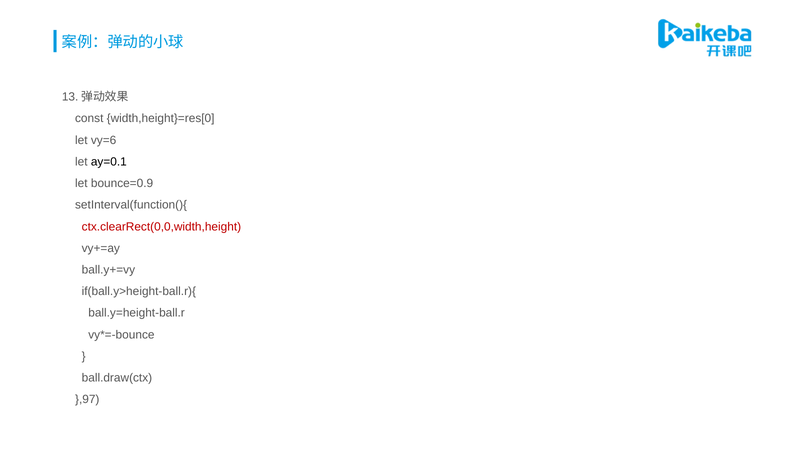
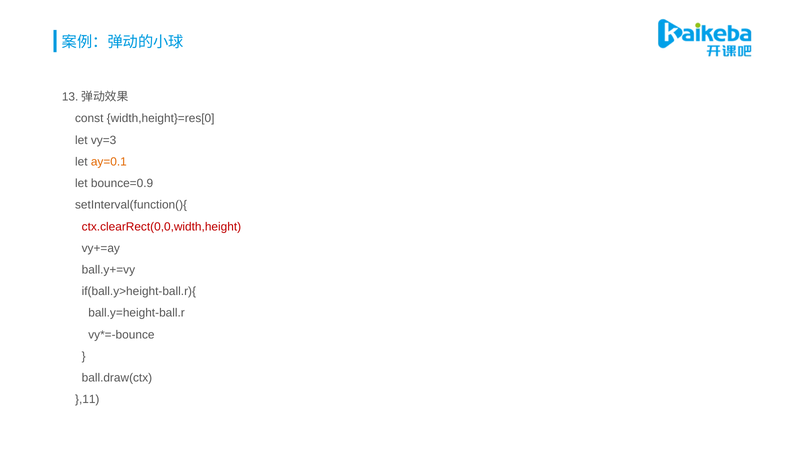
vy=6: vy=6 -> vy=3
ay=0.1 colour: black -> orange
},97: },97 -> },11
